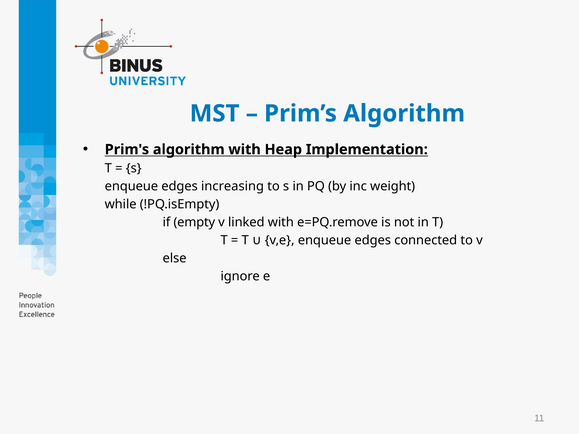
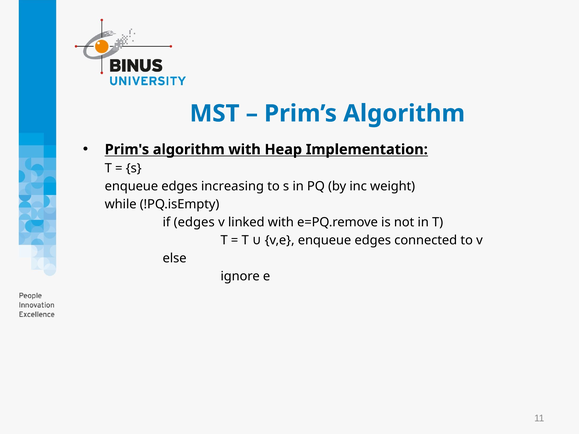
if empty: empty -> edges
